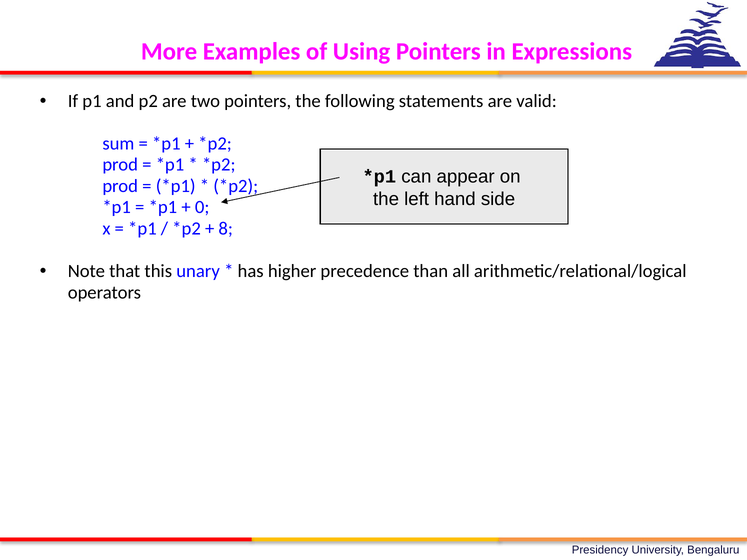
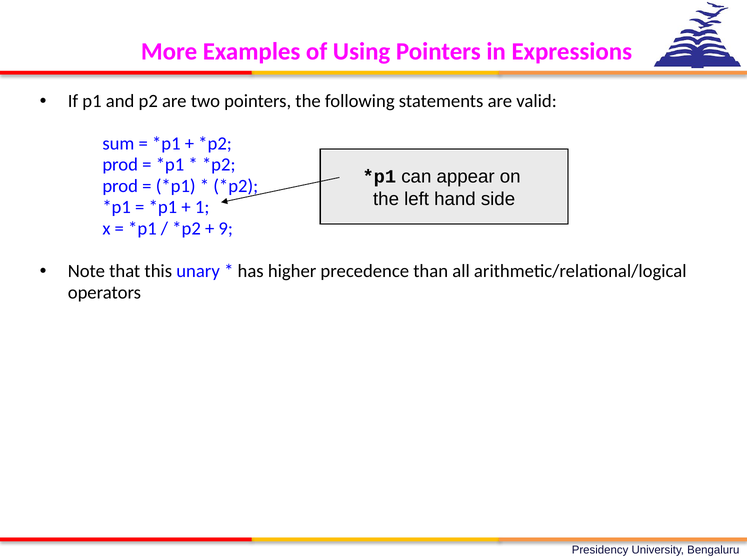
0: 0 -> 1
8: 8 -> 9
